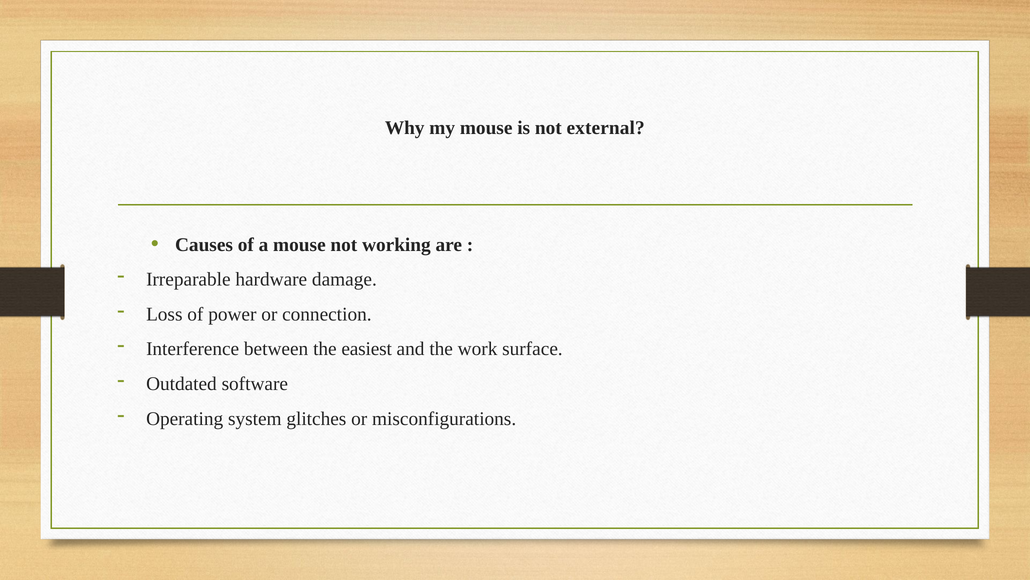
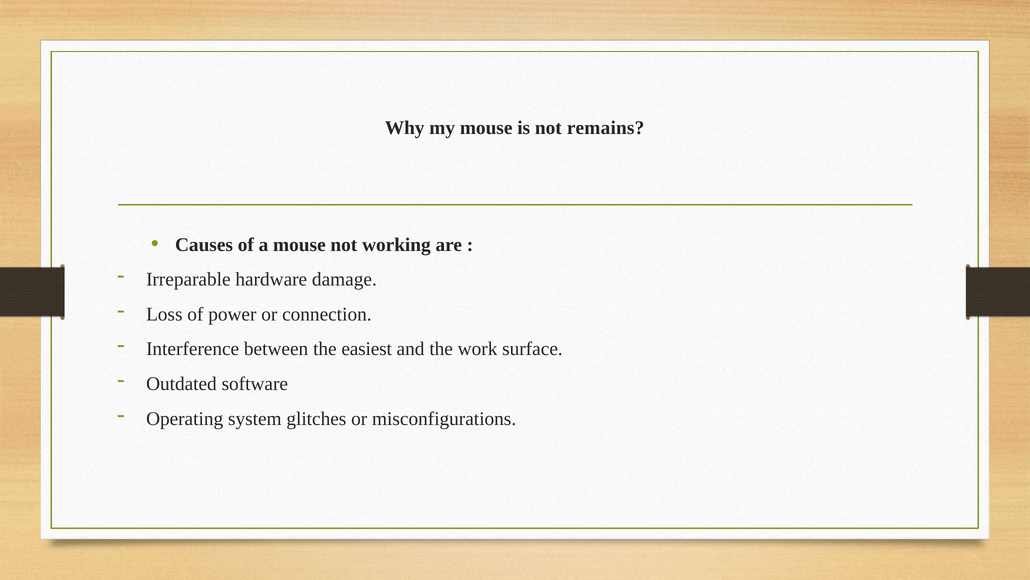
external: external -> remains
